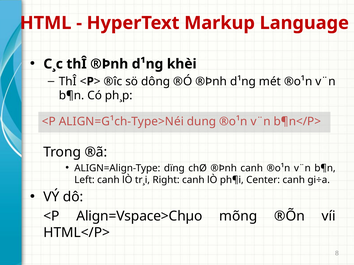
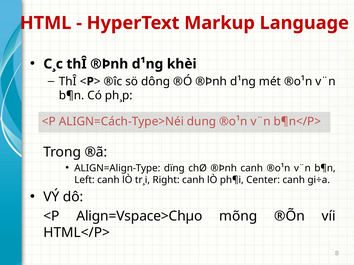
ALIGN=G¹ch-Type>Néi: ALIGN=G¹ch-Type>Néi -> ALIGN=Cách-Type>Néi
